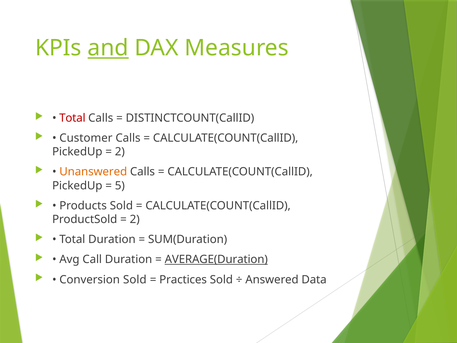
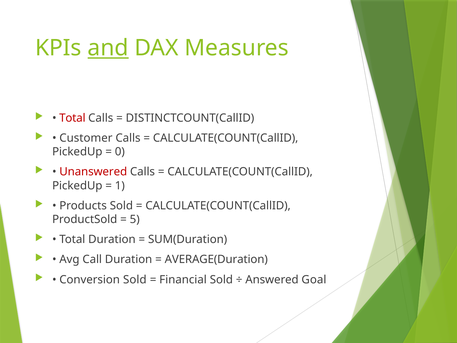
2 at (120, 152): 2 -> 0
Unanswered colour: orange -> red
5: 5 -> 1
2 at (135, 219): 2 -> 5
AVERAGE(Duration underline: present -> none
Practices: Practices -> Financial
Data: Data -> Goal
